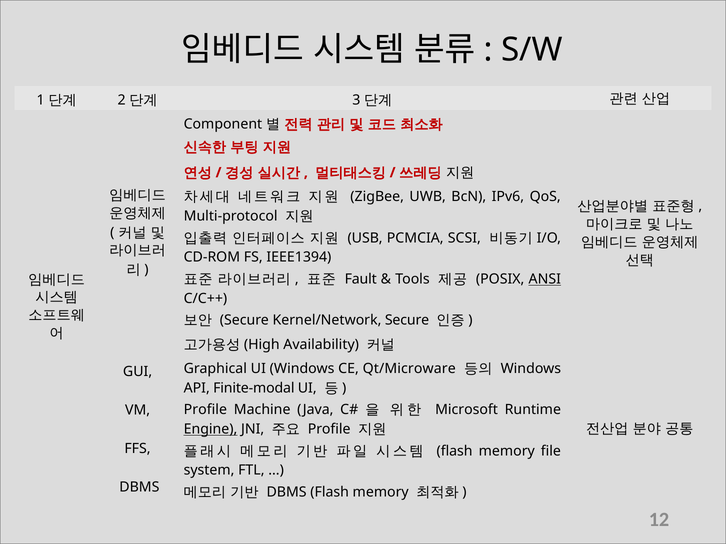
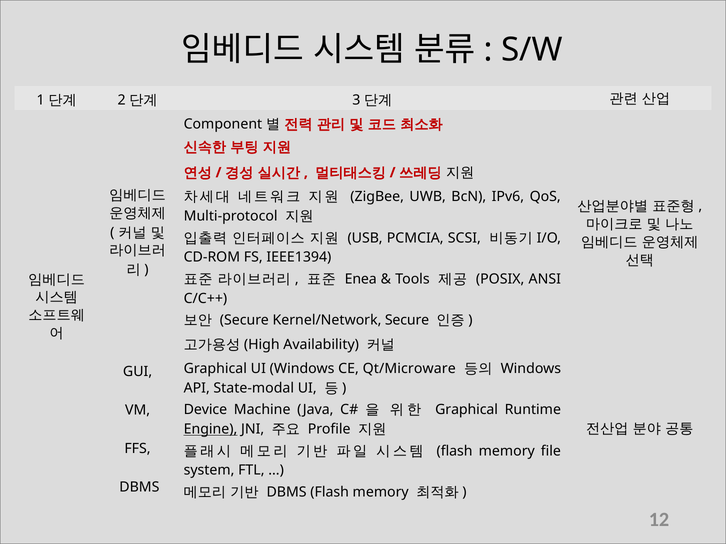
Fault: Fault -> Enea
ANSI underline: present -> none
Finite-modal: Finite-modal -> State-modal
Profile at (205, 410): Profile -> Device
Microsoft at (467, 410): Microsoft -> Graphical
